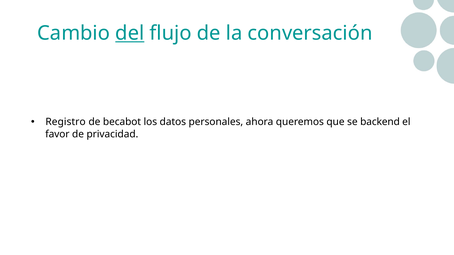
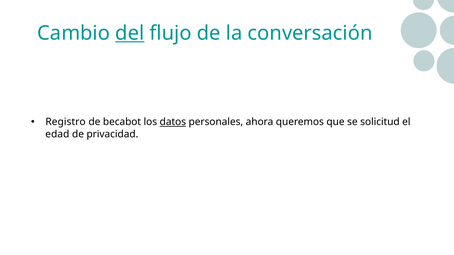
datos underline: none -> present
backend: backend -> solicitud
favor: favor -> edad
